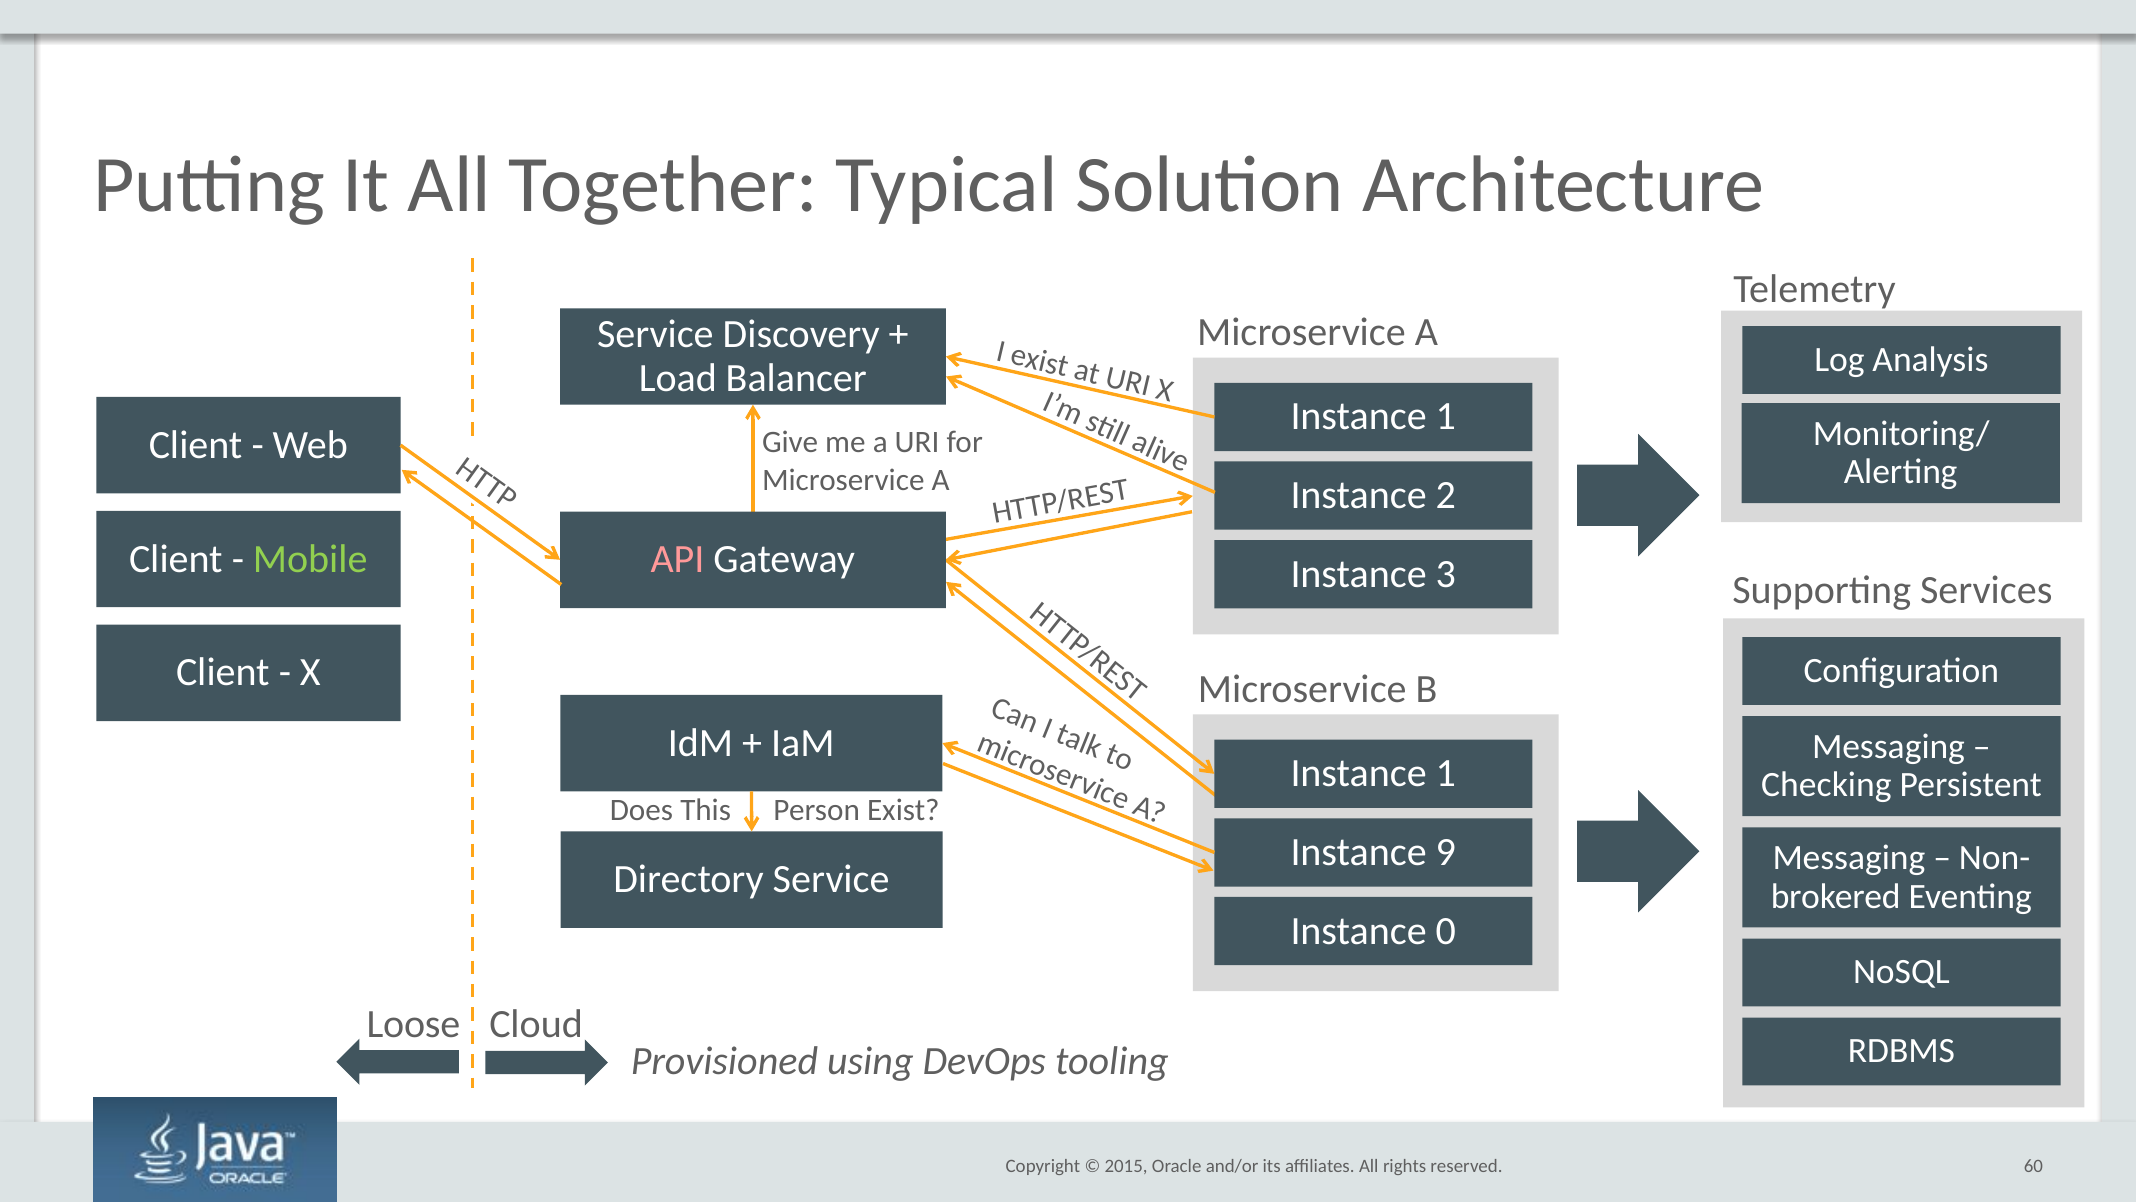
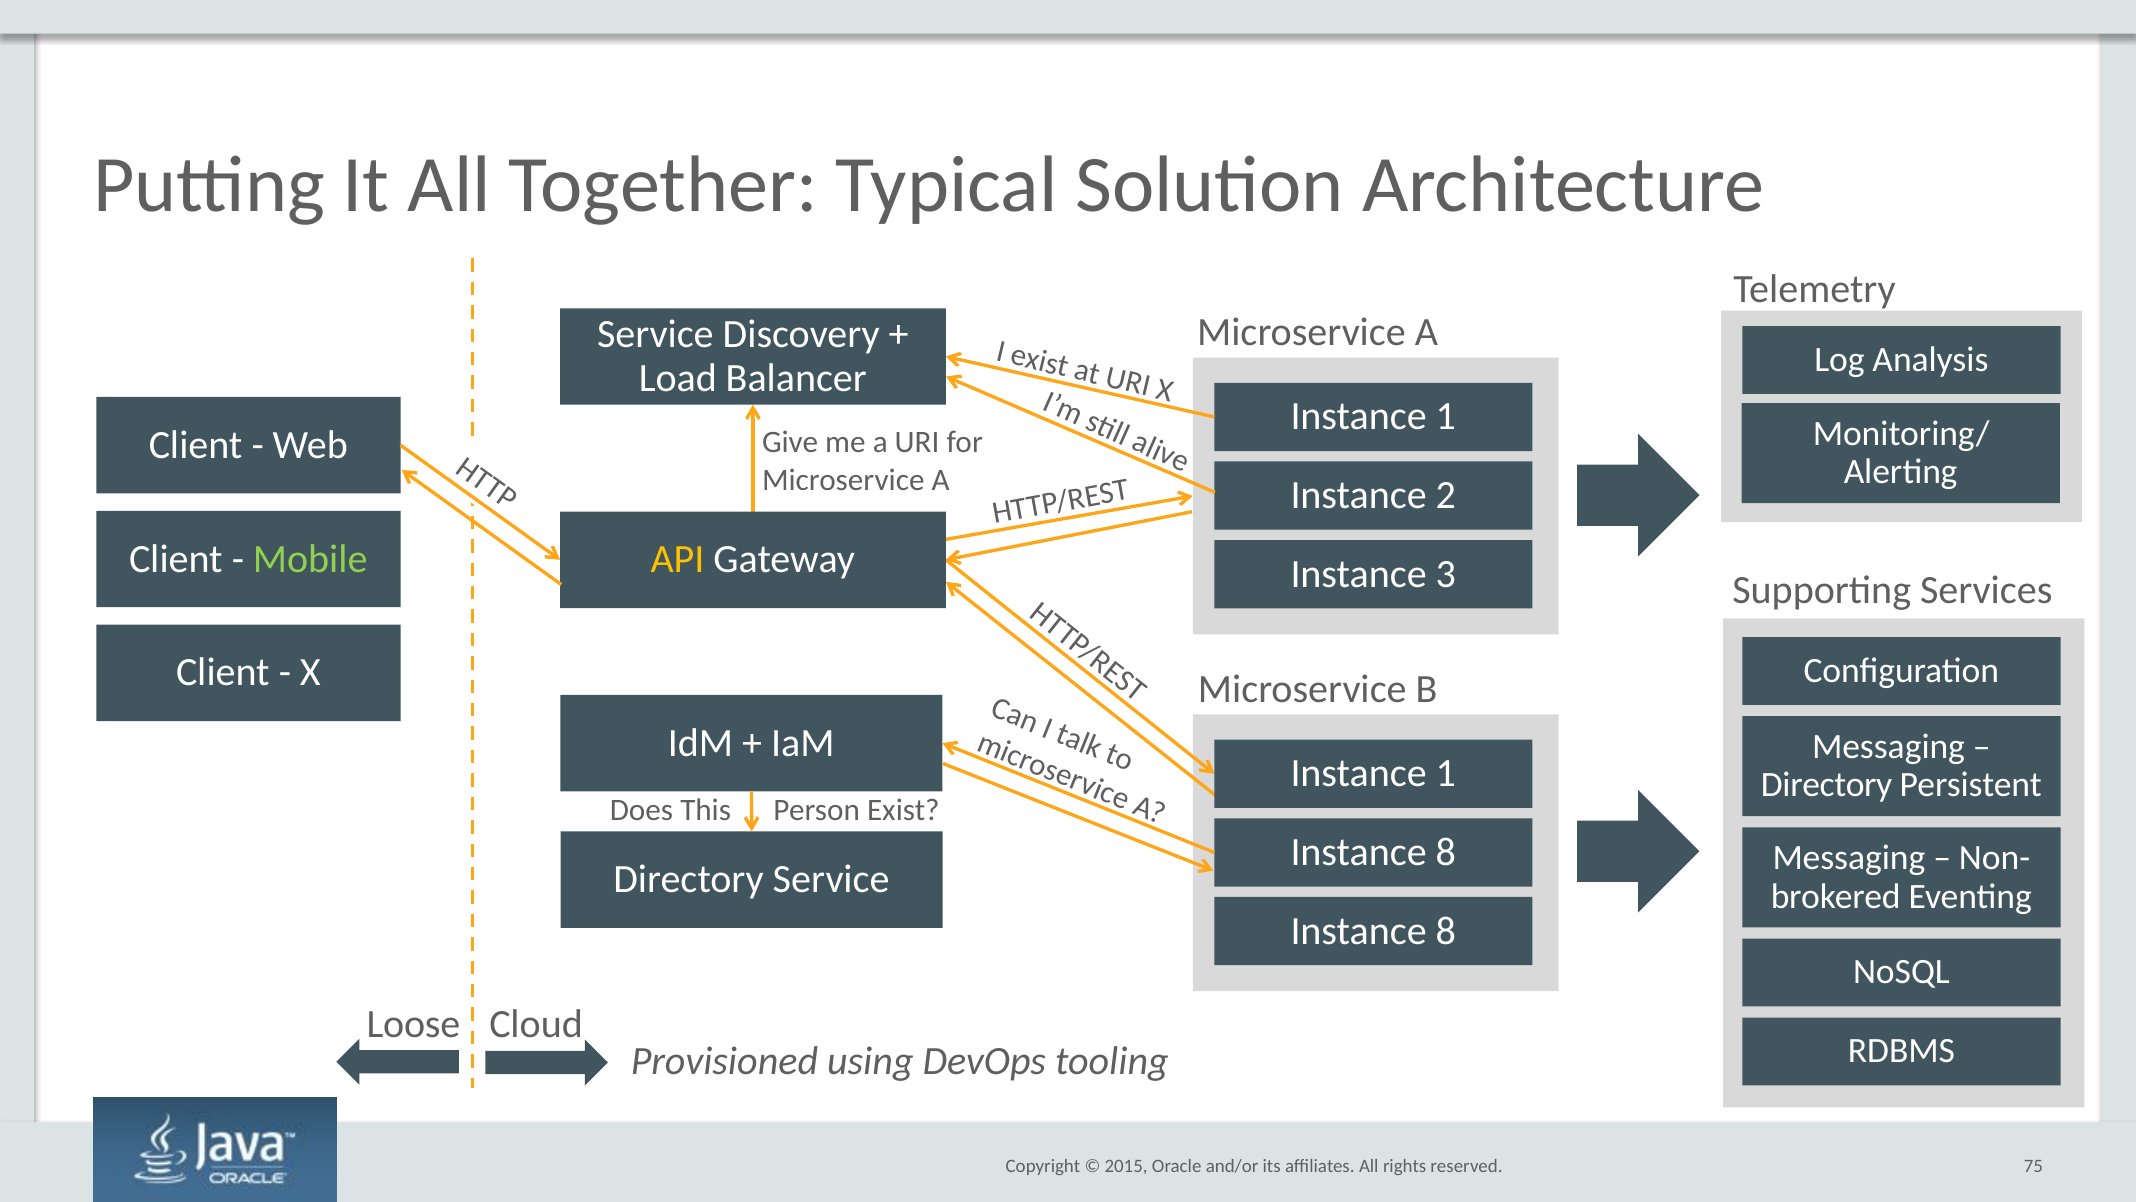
API colour: pink -> yellow
Checking at (1826, 785): Checking -> Directory
9 at (1446, 852): 9 -> 8
0 at (1446, 931): 0 -> 8
60: 60 -> 75
